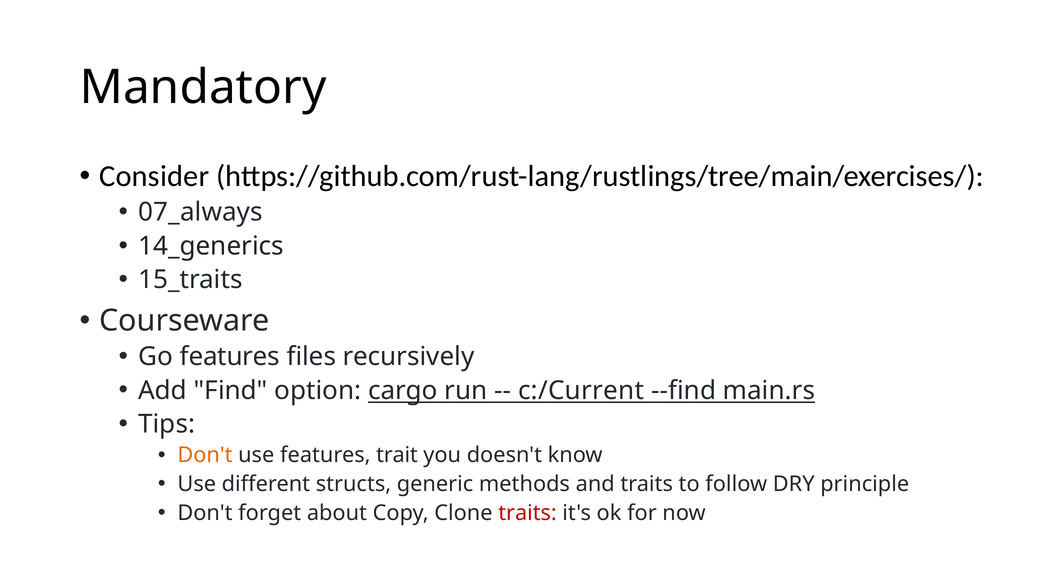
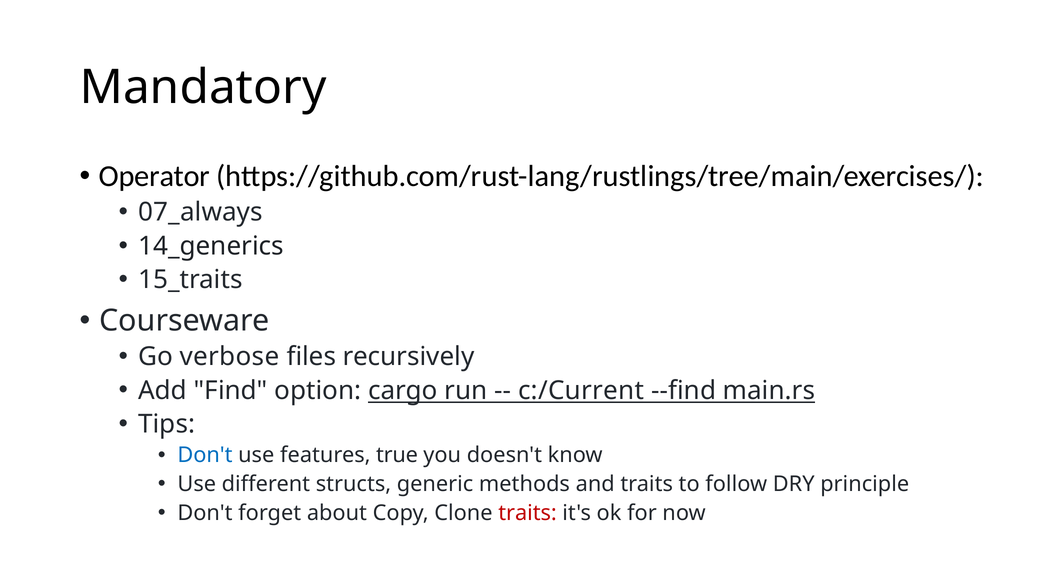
Consider: Consider -> Operator
Go features: features -> verbose
Don't at (205, 455) colour: orange -> blue
trait: trait -> true
